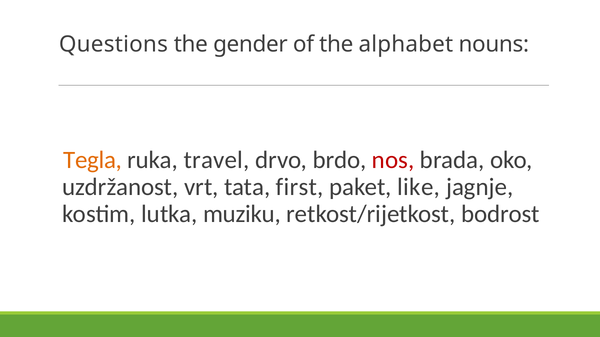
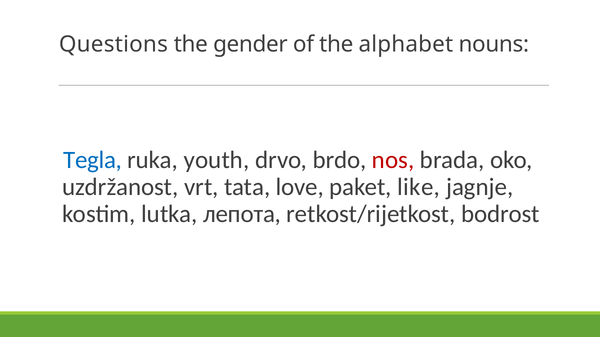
Tegla colour: orange -> blue
travel: travel -> youth
first: first -> love
muziku: muziku -> лепота
